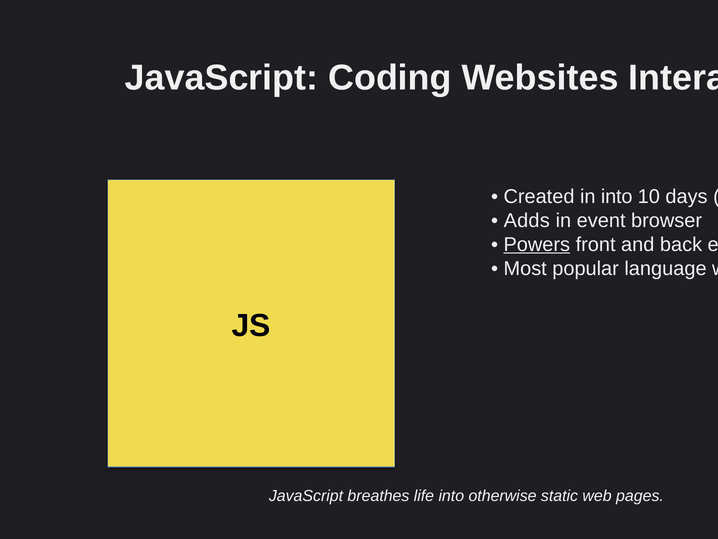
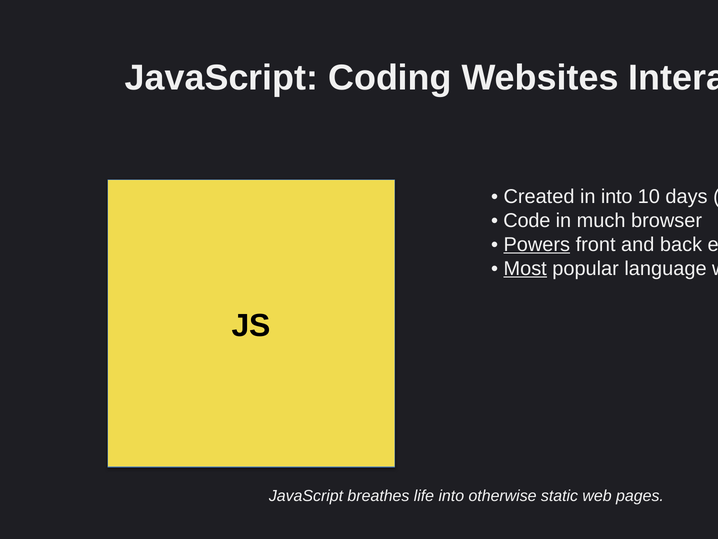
Adds: Adds -> Code
event: event -> much
Most underline: none -> present
